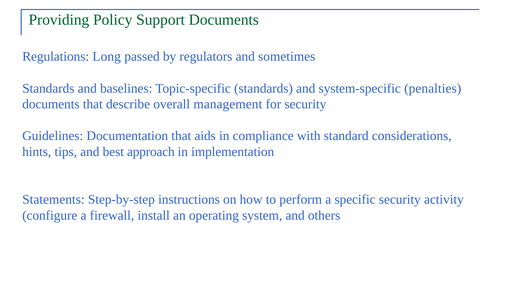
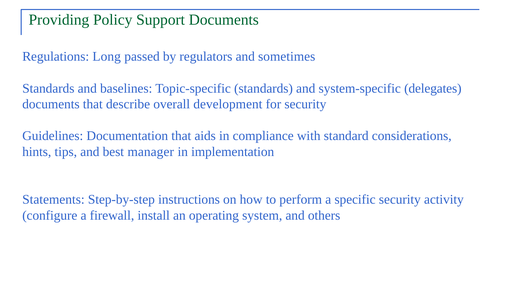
penalties: penalties -> delegates
management: management -> development
approach: approach -> manager
